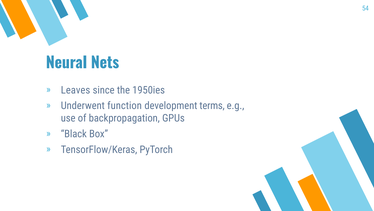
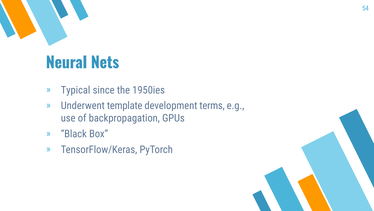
Leaves: Leaves -> Typical
function: function -> template
